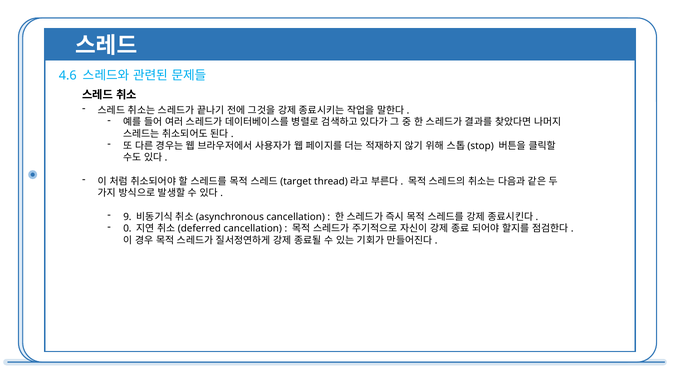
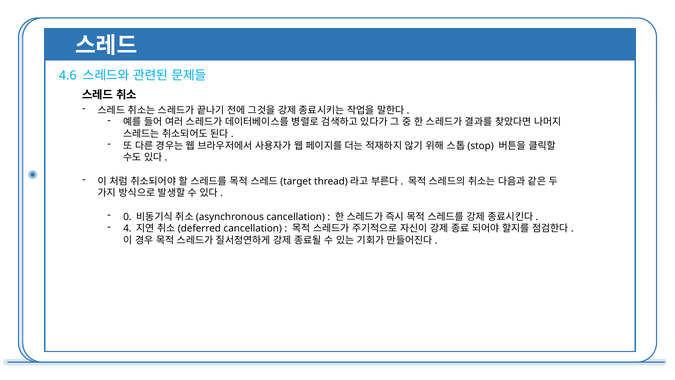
9: 9 -> 0
0: 0 -> 4
